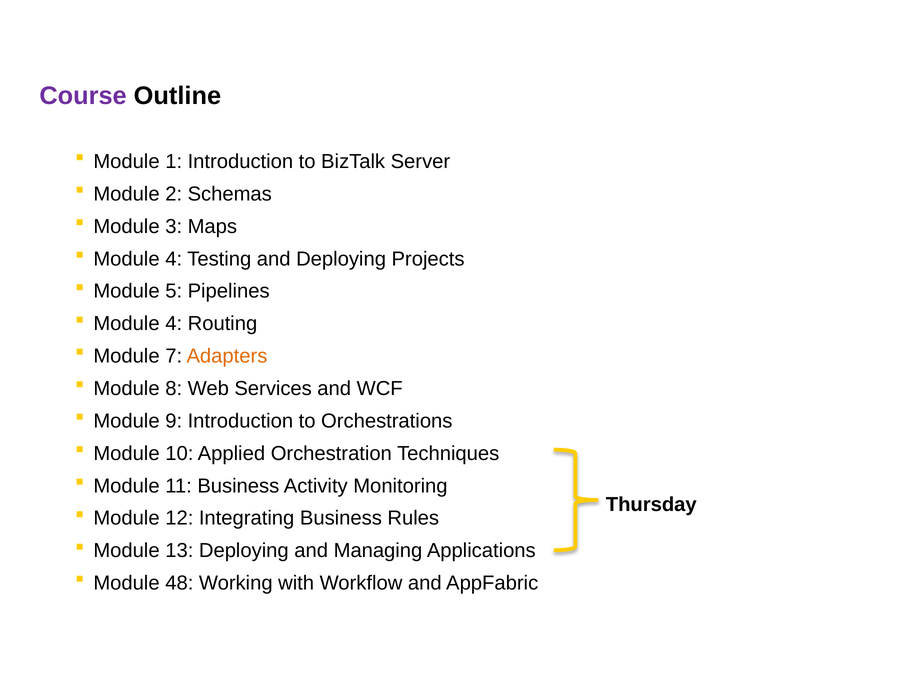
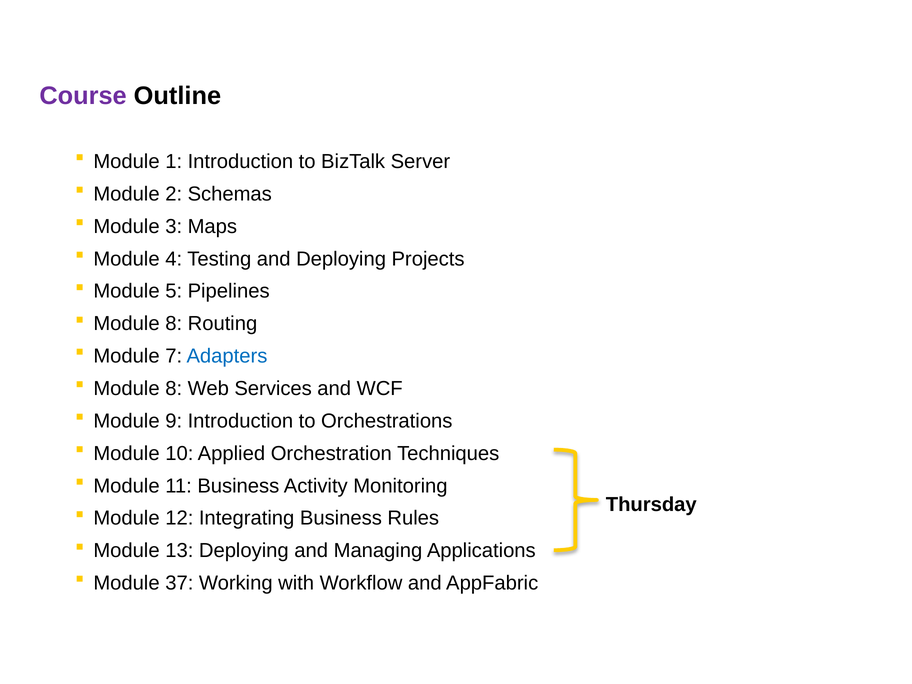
4 at (174, 324): 4 -> 8
Adapters colour: orange -> blue
48: 48 -> 37
